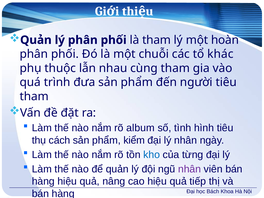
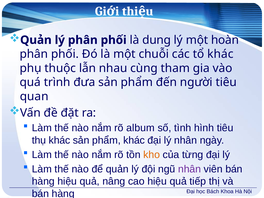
là tham: tham -> dung
tham at (34, 96): tham -> quan
thụ cách: cách -> khác
phẩm kiểm: kiểm -> khác
kho colour: blue -> orange
